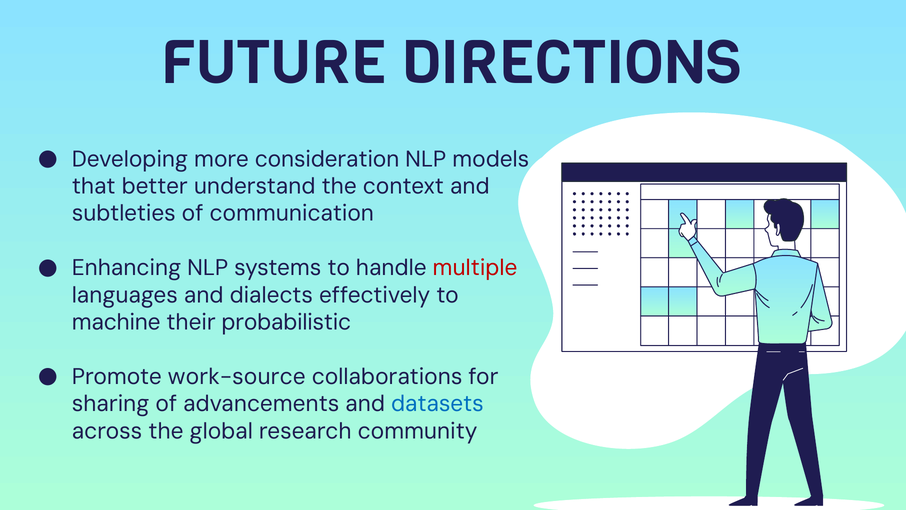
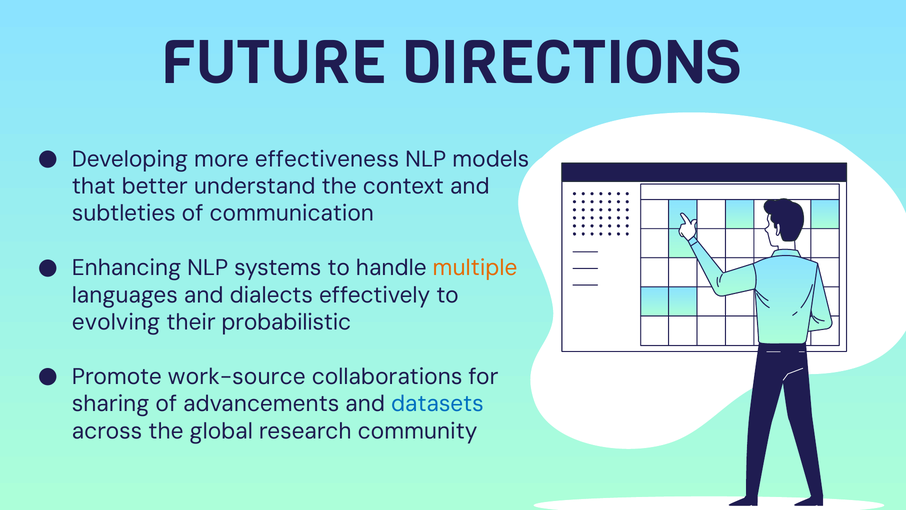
consideration: consideration -> effectiveness
multiple colour: red -> orange
machine: machine -> evolving
